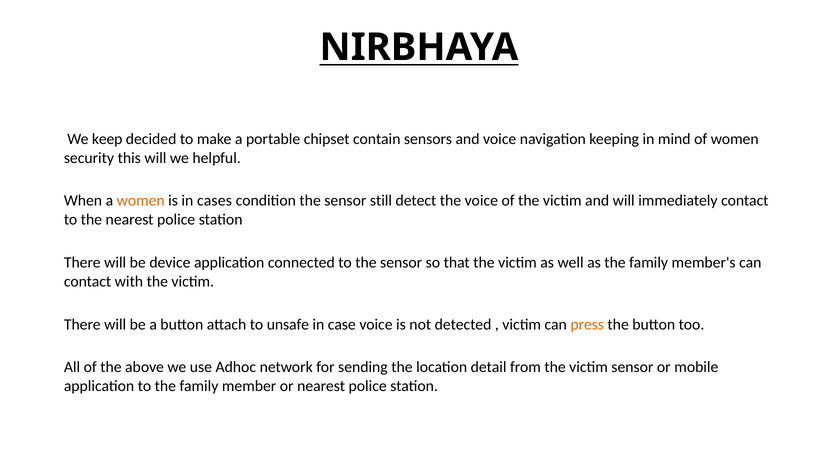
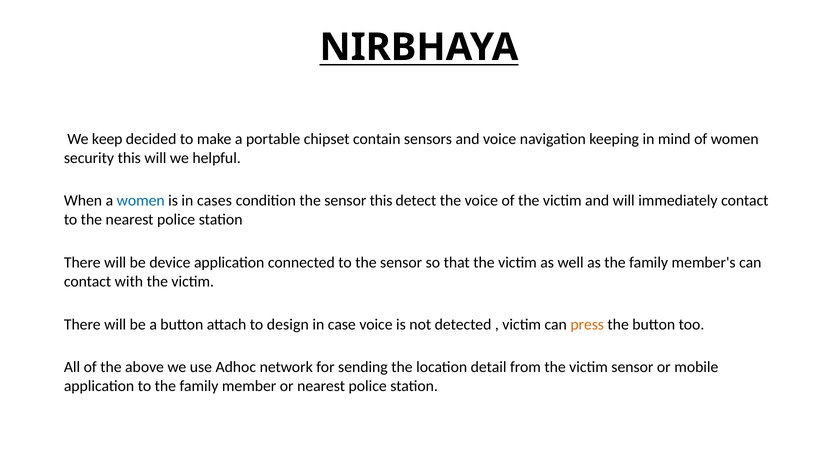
women at (141, 201) colour: orange -> blue
sensor still: still -> this
unsafe: unsafe -> design
